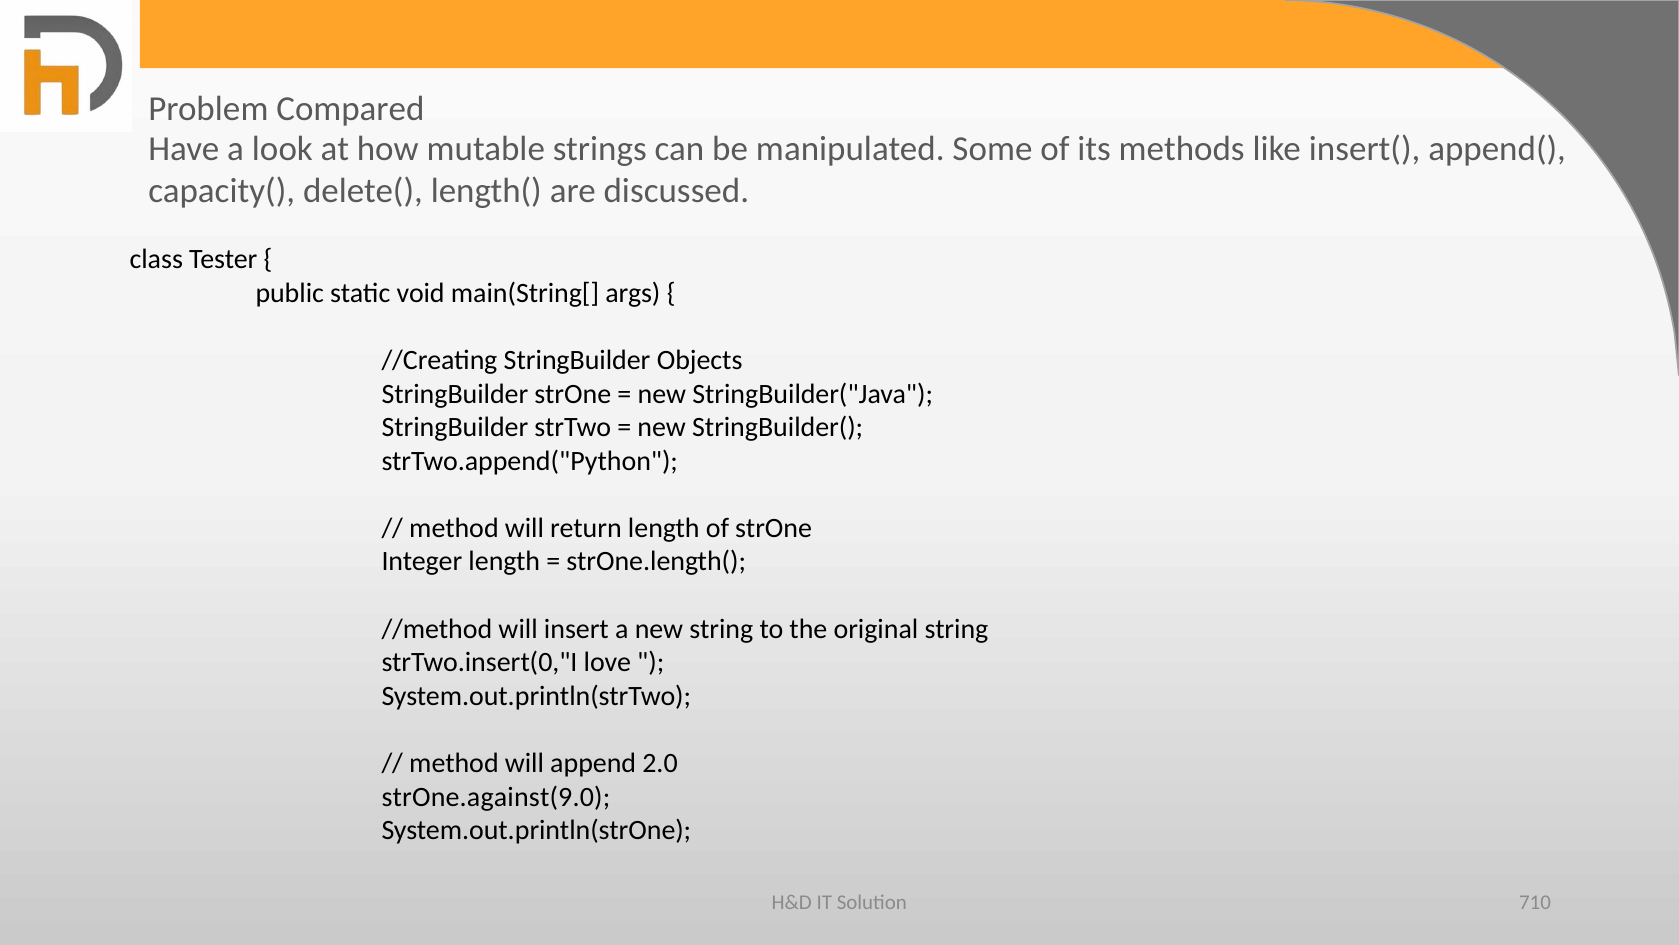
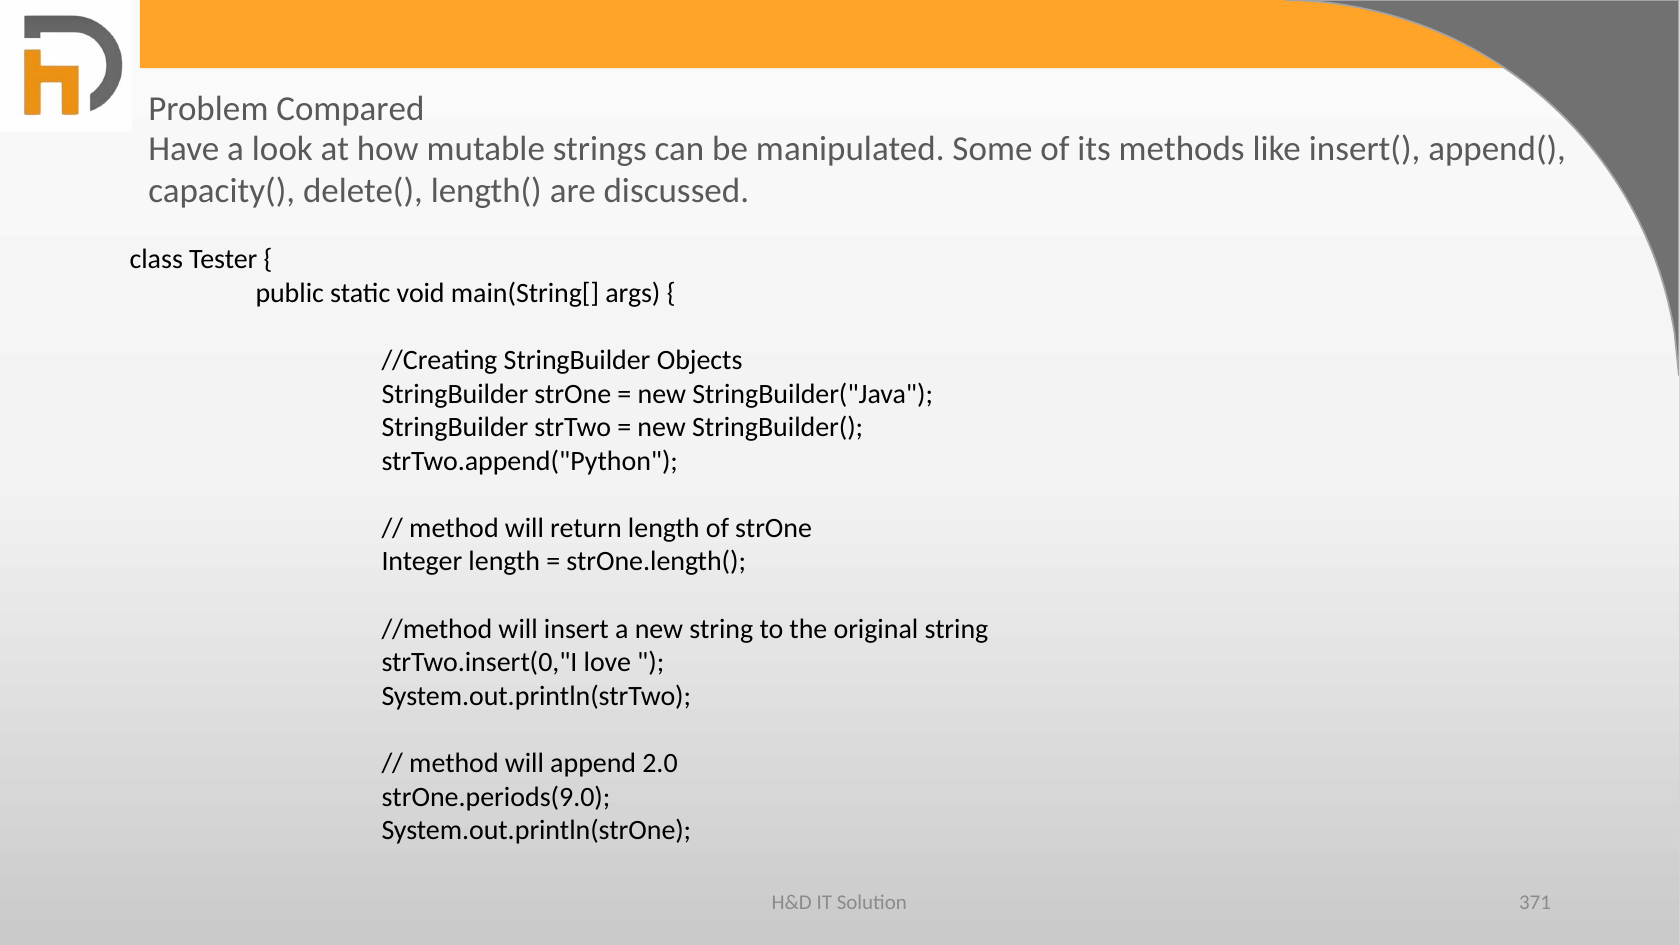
strOne.against(9.0: strOne.against(9.0 -> strOne.periods(9.0
710: 710 -> 371
